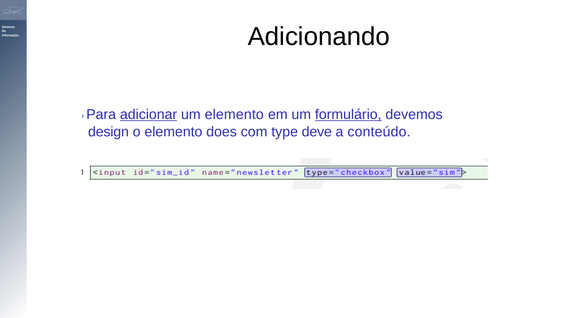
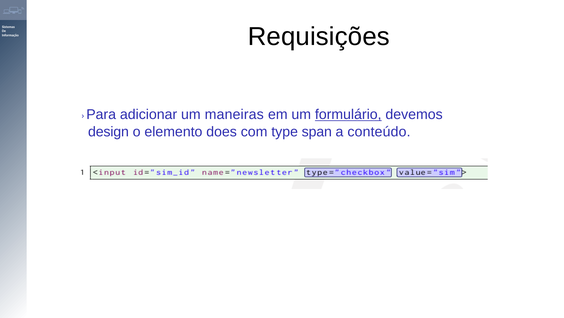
Adicionando: Adicionando -> Requisições
adicionar underline: present -> none
um elemento: elemento -> maneiras
deve: deve -> span
